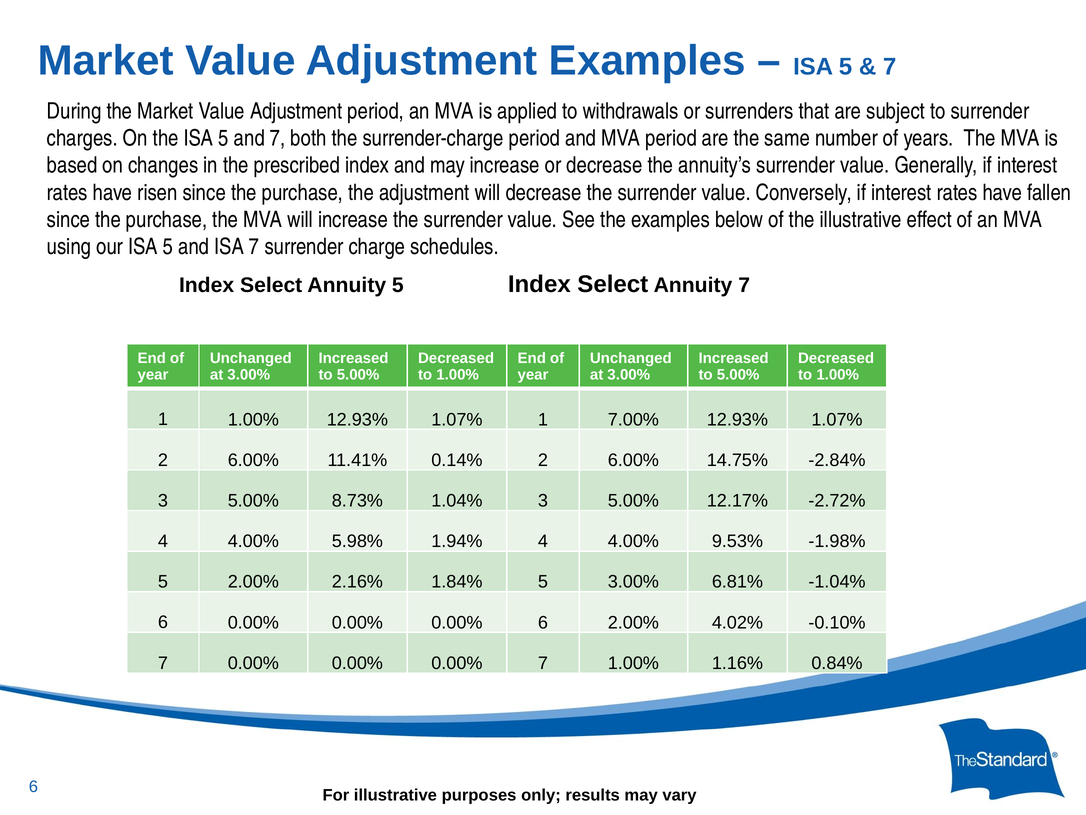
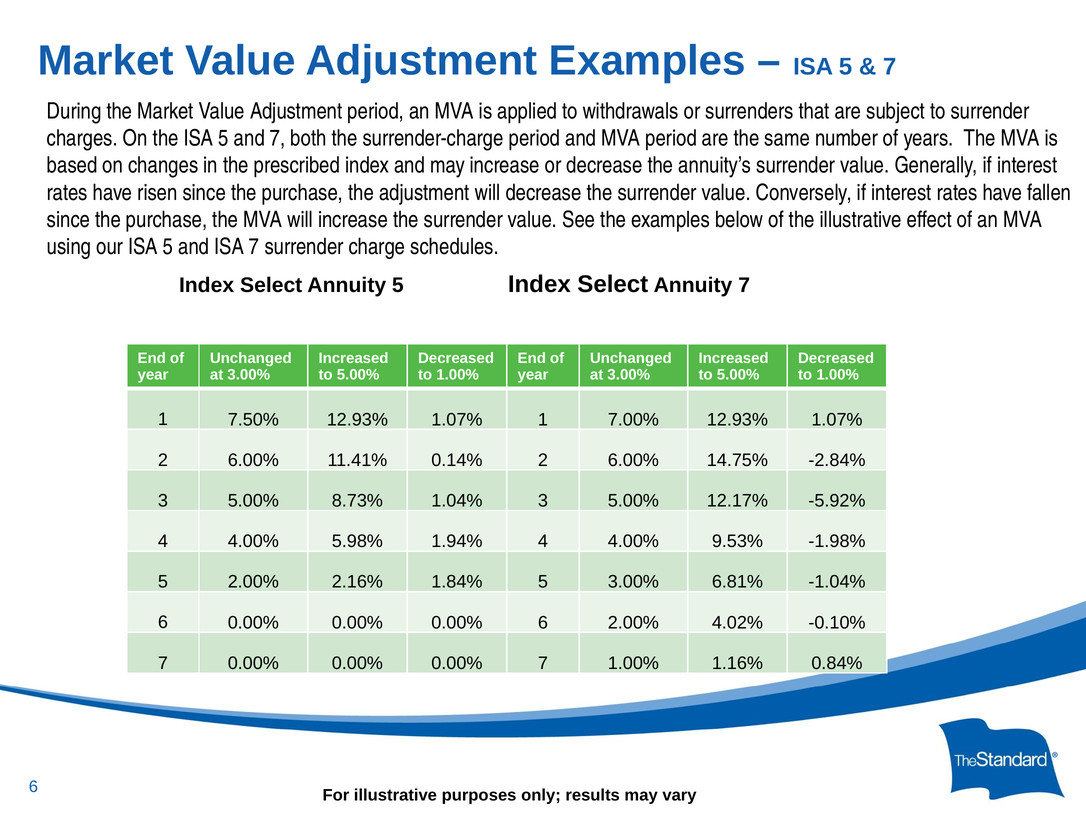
1 1.00%: 1.00% -> 7.50%
-2.72%: -2.72% -> -5.92%
